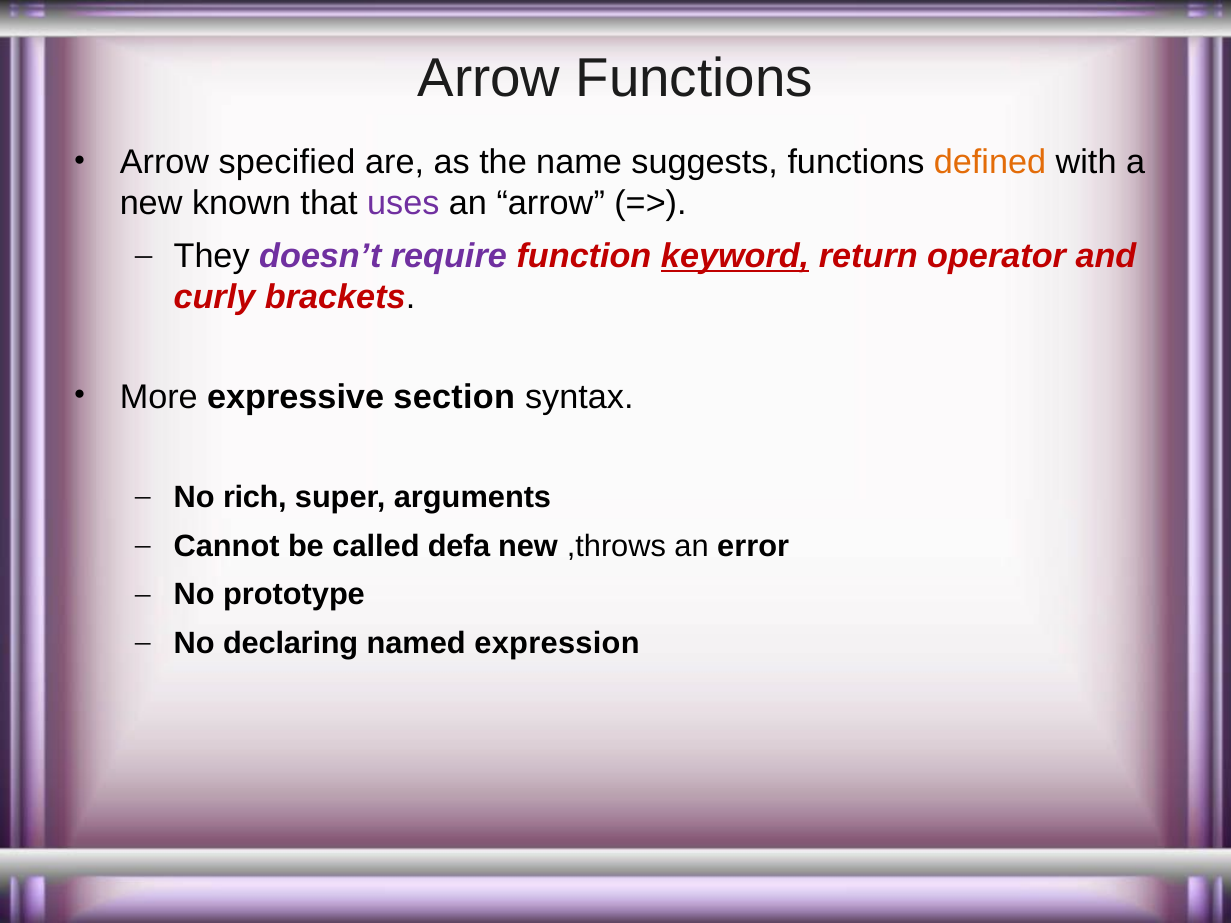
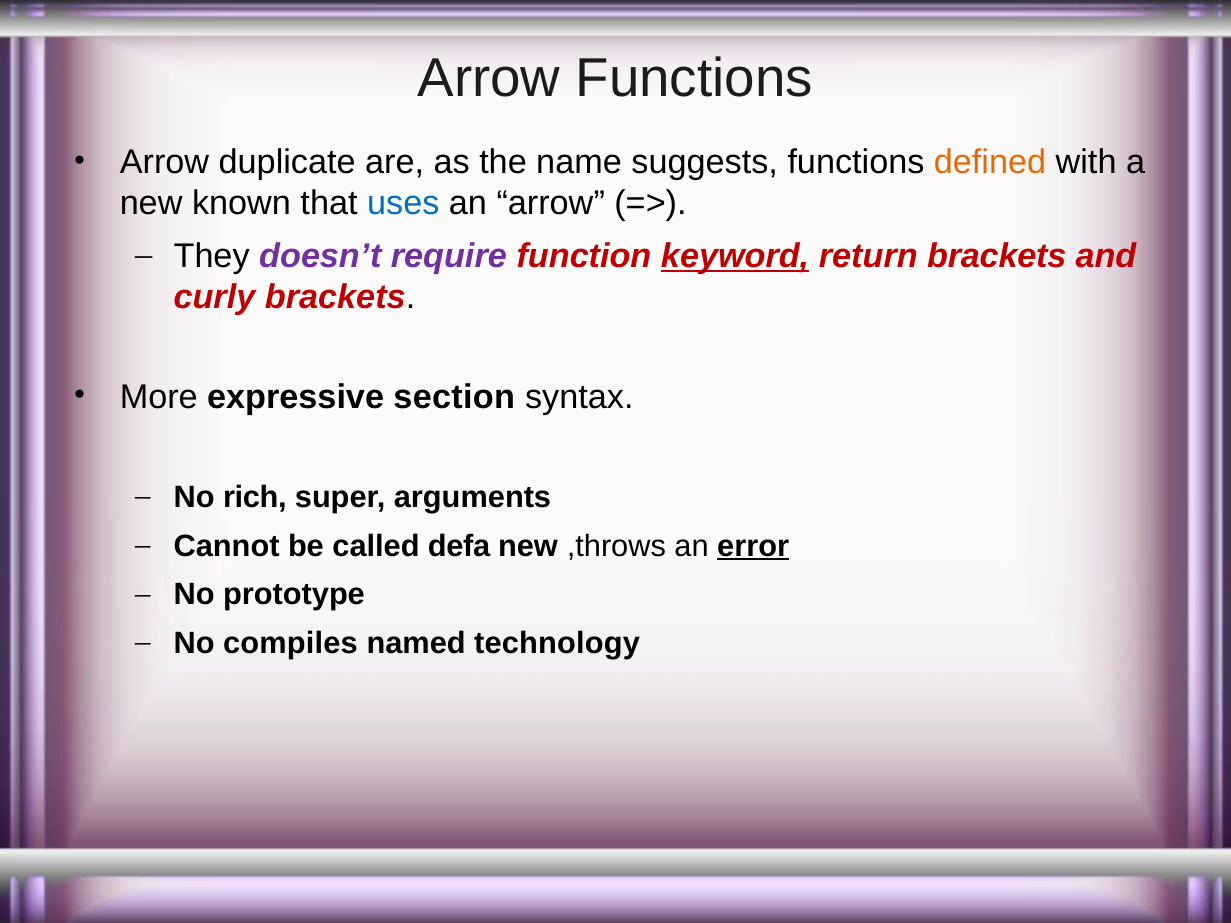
specified: specified -> duplicate
uses colour: purple -> blue
return operator: operator -> brackets
error underline: none -> present
declaring: declaring -> compiles
expression: expression -> technology
